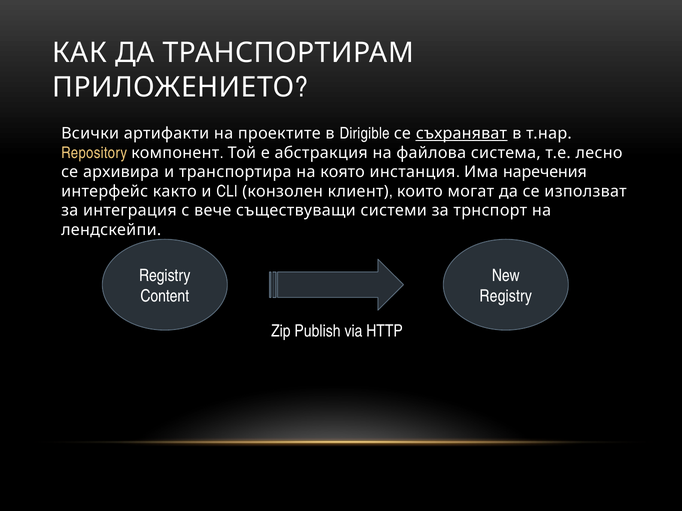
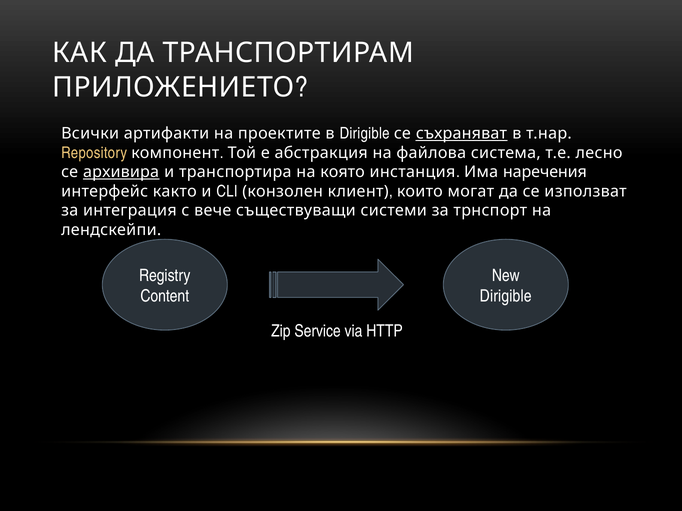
архивира underline: none -> present
Registry at (506, 296): Registry -> Dirigible
Publish: Publish -> Service
